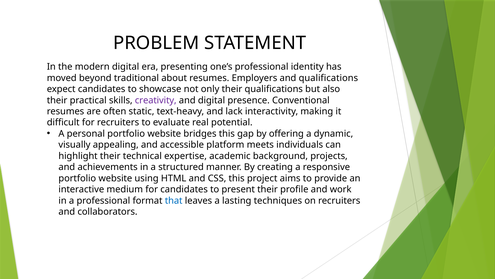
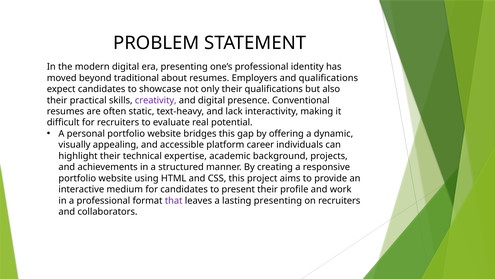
meets: meets -> career
that colour: blue -> purple
lasting techniques: techniques -> presenting
